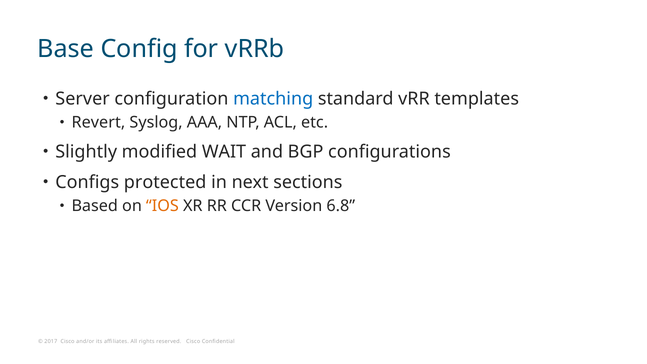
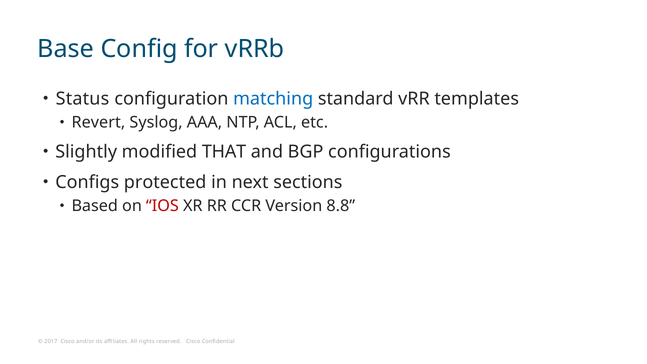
Server: Server -> Status
WAIT: WAIT -> THAT
IOS colour: orange -> red
6.8: 6.8 -> 8.8
